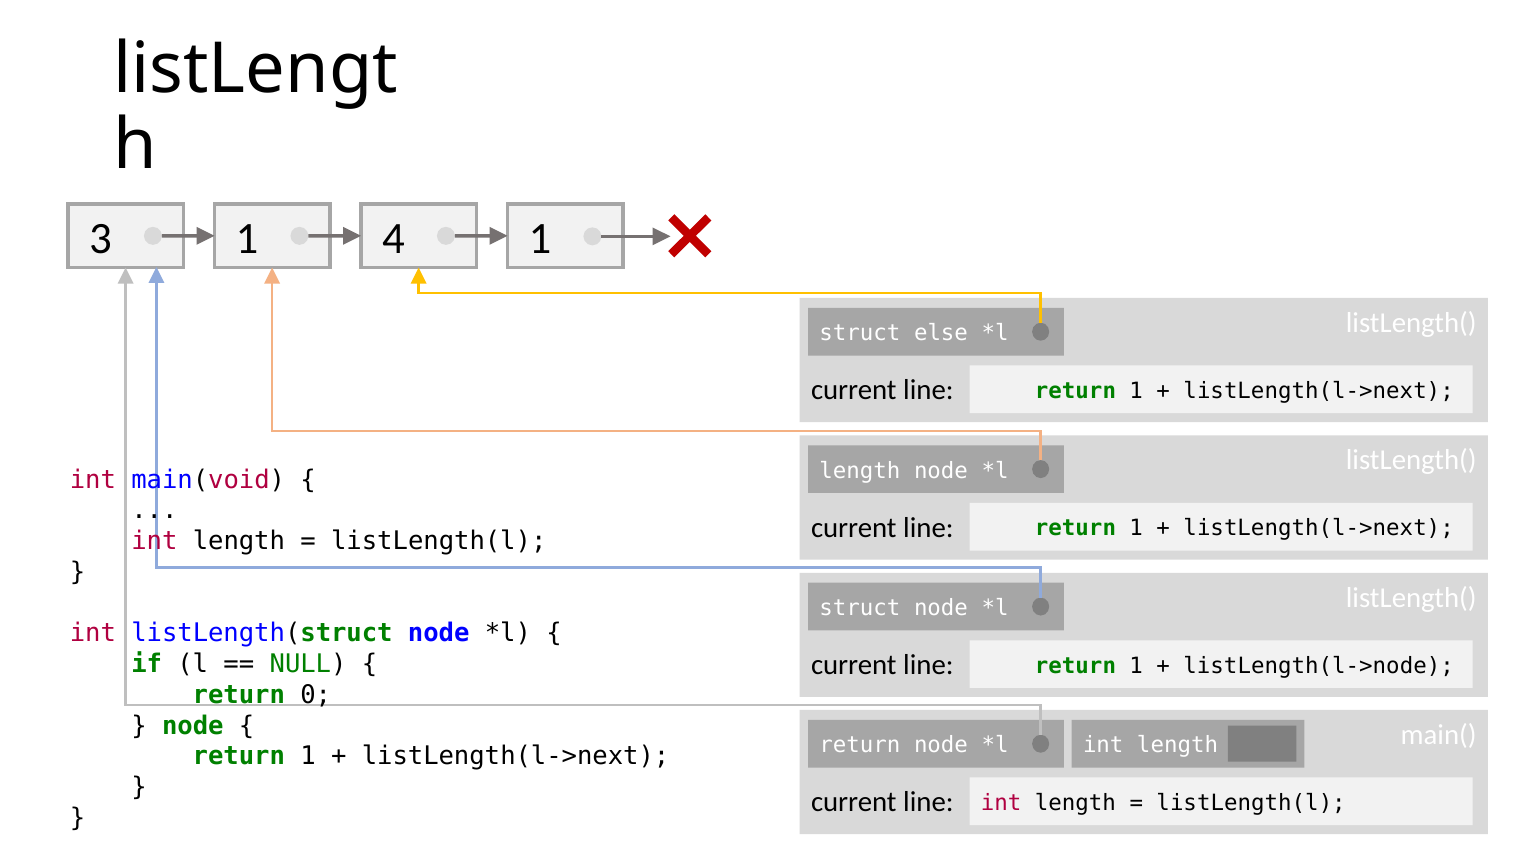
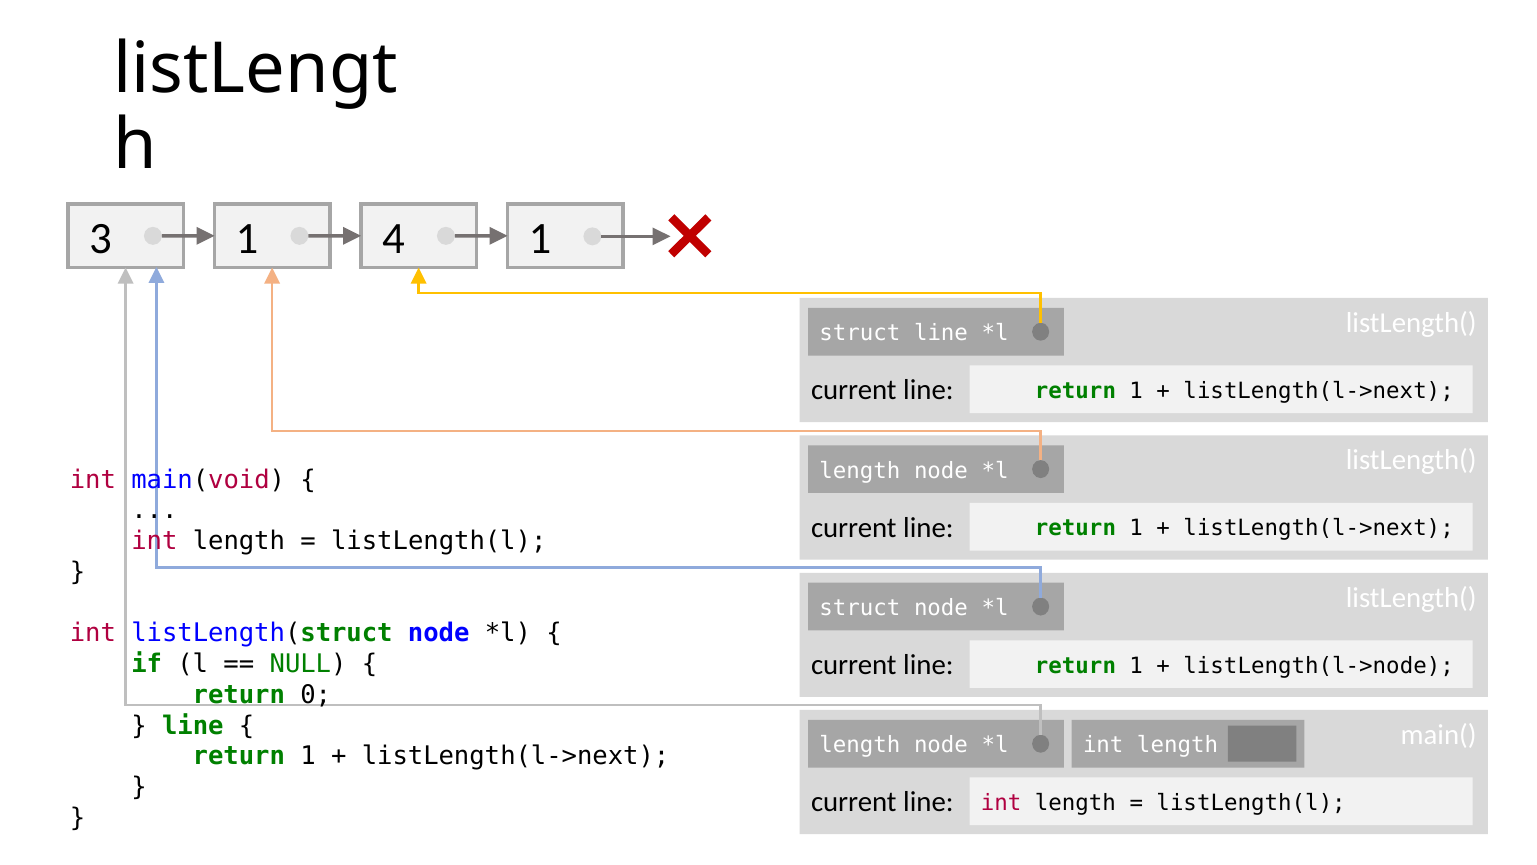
struct else: else -> line
node at (193, 725): node -> line
return at (860, 745): return -> length
